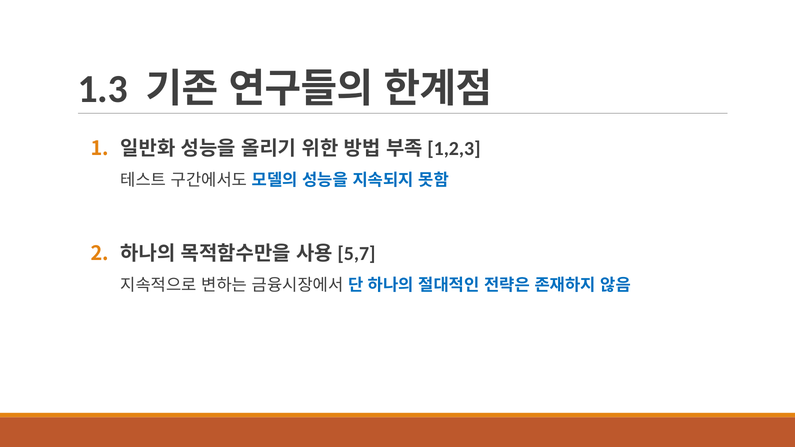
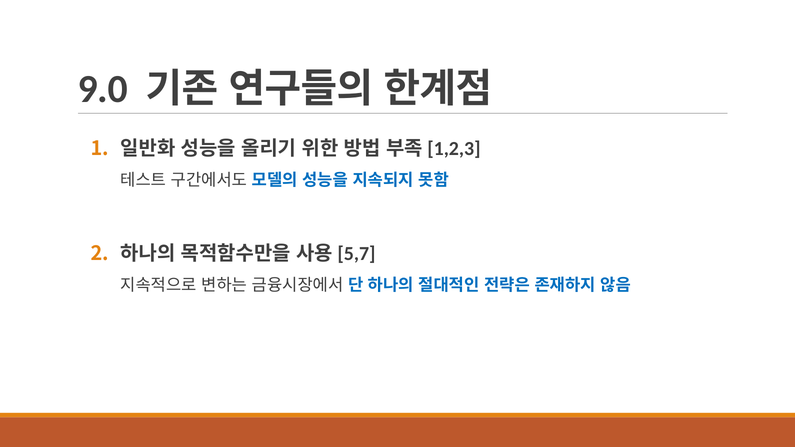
1.3: 1.3 -> 9.0
